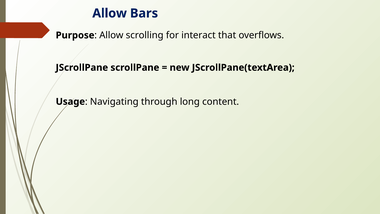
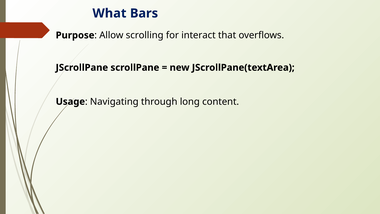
Allow at (110, 13): Allow -> What
